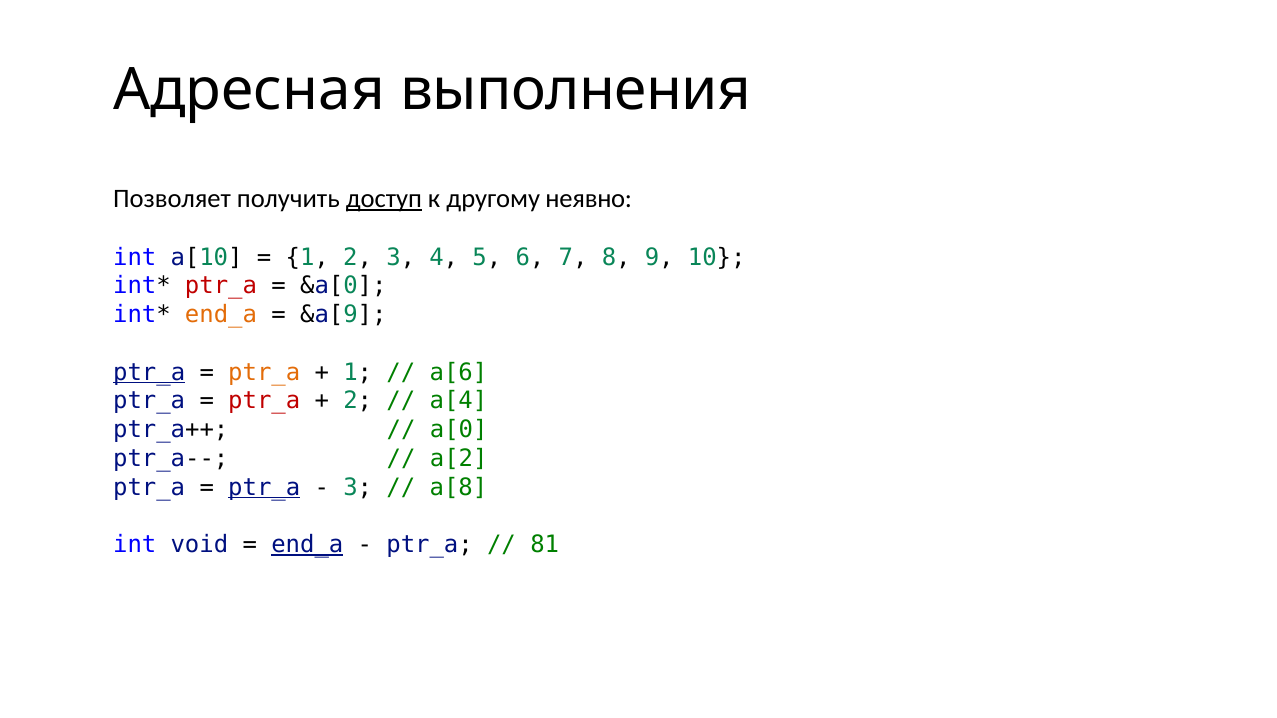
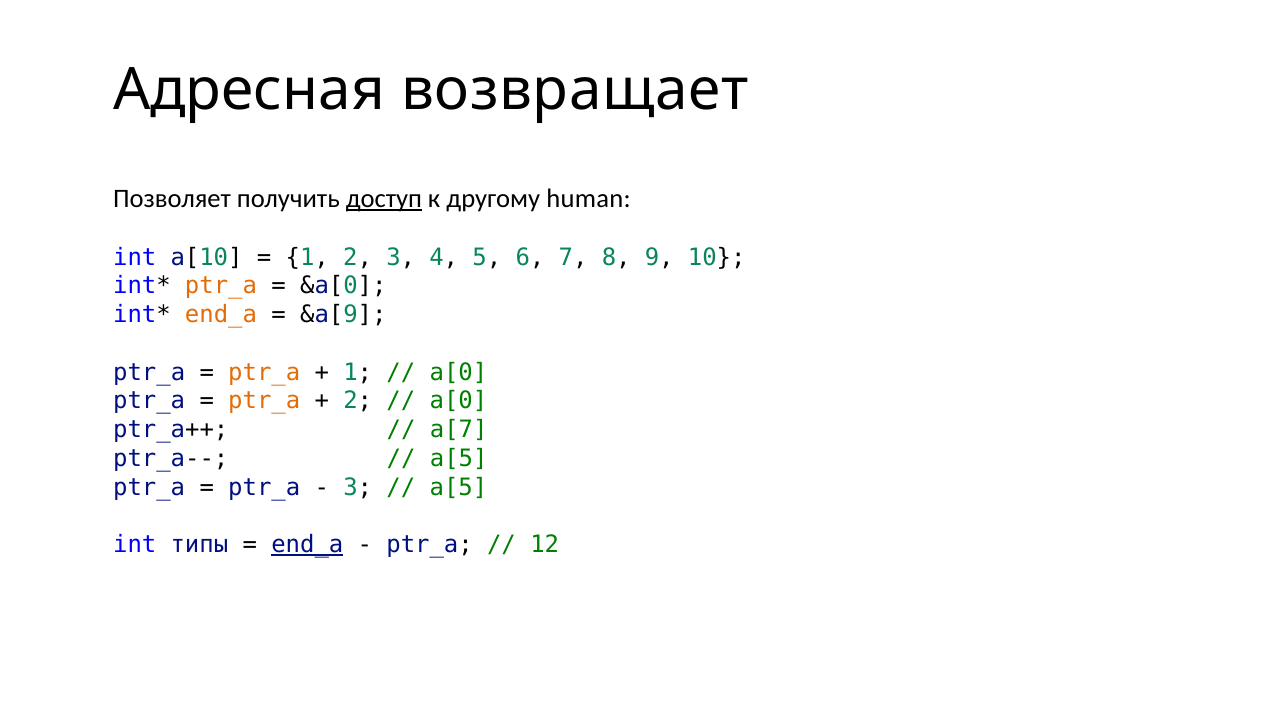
выполнения: выполнения -> возвращает
неявно: неявно -> human
ptr_a at (221, 286) colour: red -> orange
ptr_a at (149, 372) underline: present -> none
a[6 at (458, 372): a[6 -> a[0
ptr_a at (264, 401) colour: red -> orange
a[4 at (458, 401): a[4 -> a[0
a[0: a[0 -> a[7
a[2 at (459, 459): a[2 -> a[5
ptr_a at (264, 487) underline: present -> none
a[8 at (458, 487): a[8 -> a[5
void: void -> типы
81: 81 -> 12
